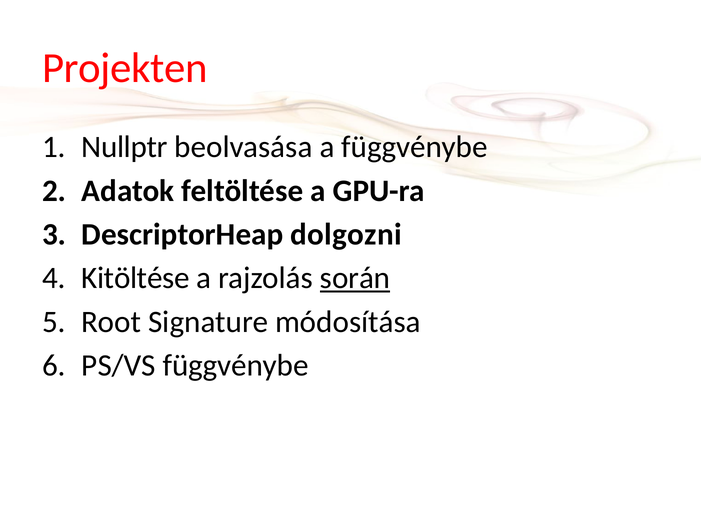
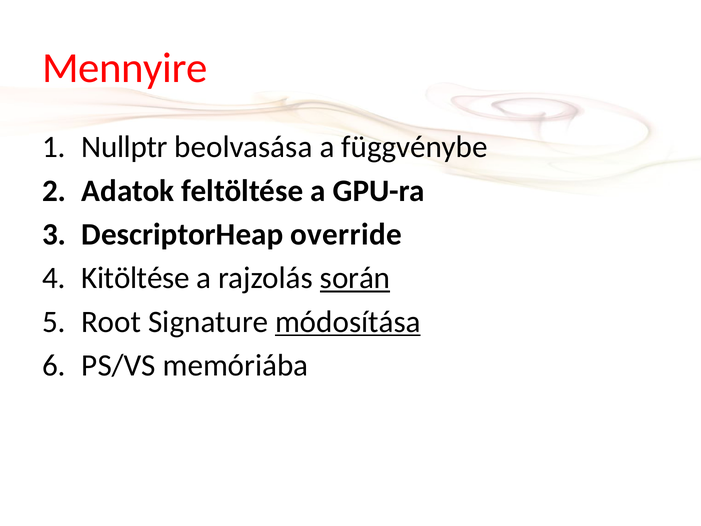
Projekten: Projekten -> Mennyire
dolgozni: dolgozni -> override
módosítása underline: none -> present
PS/VS függvénybe: függvénybe -> memóriába
